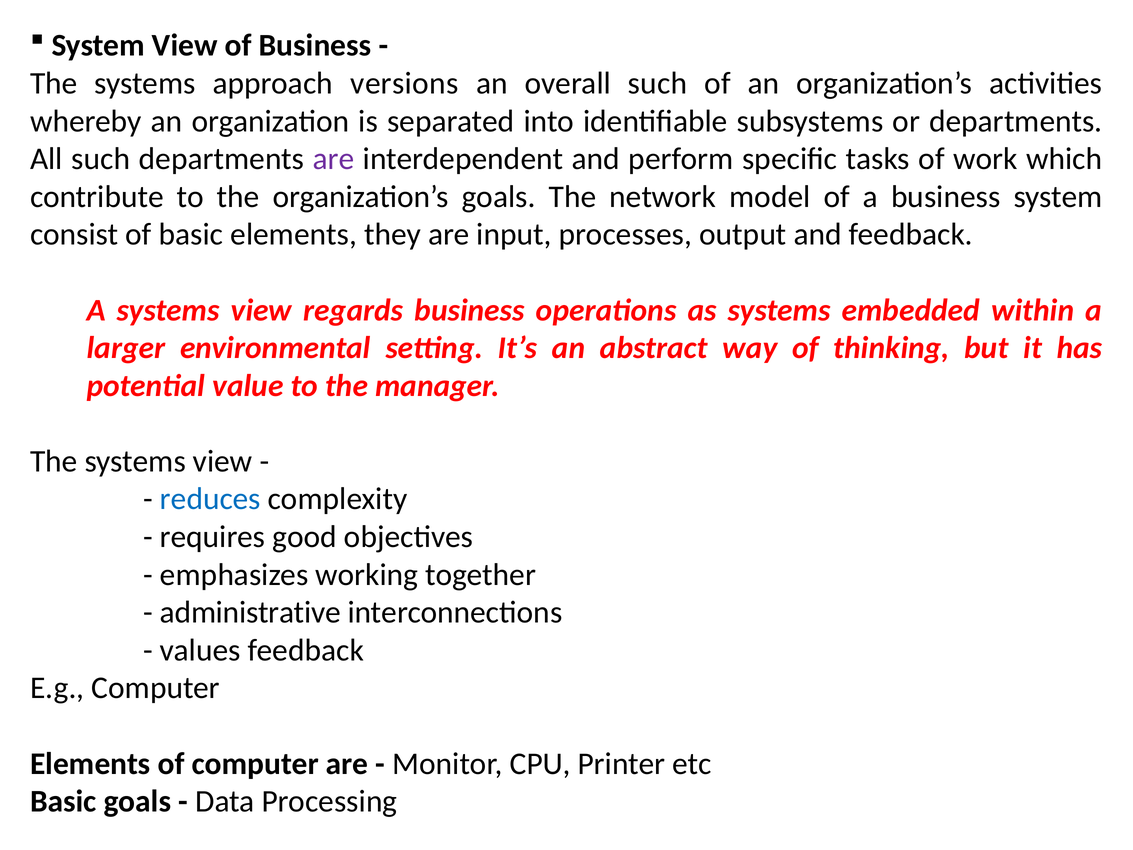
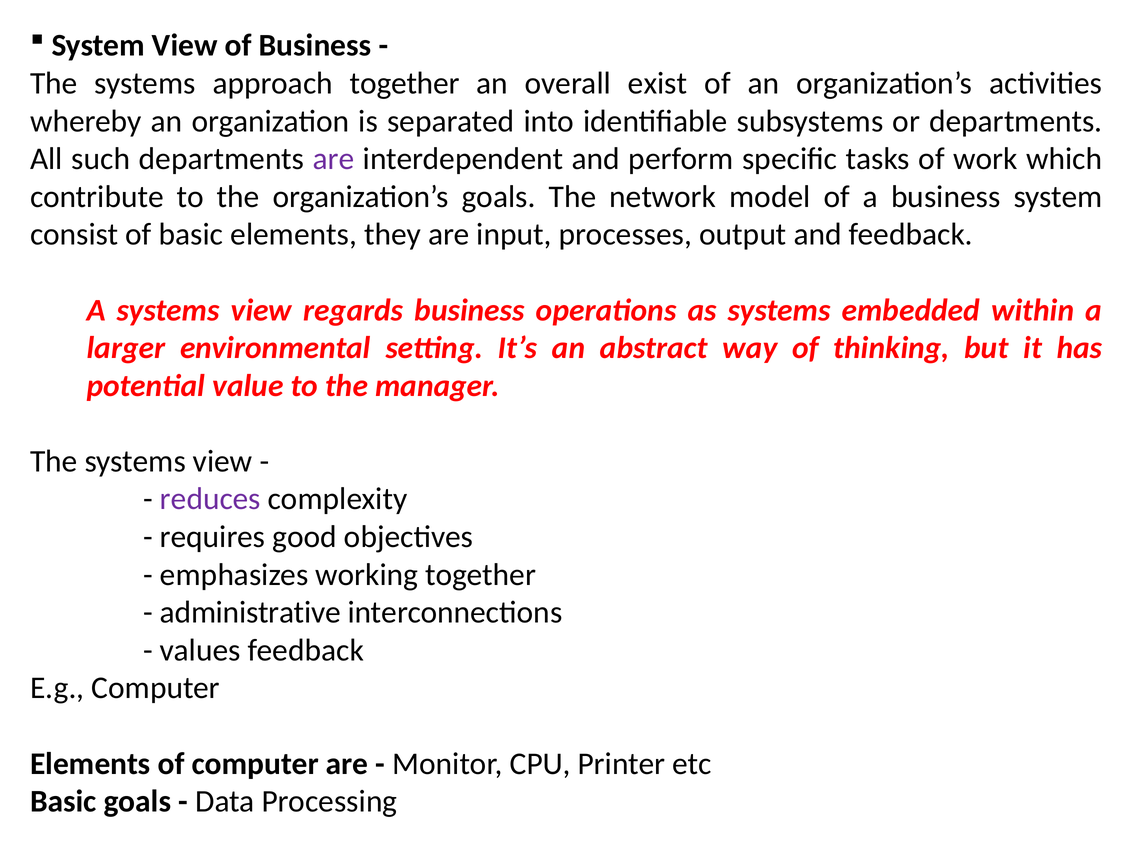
approach versions: versions -> together
overall such: such -> exist
reduces colour: blue -> purple
